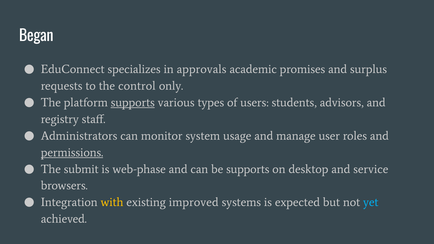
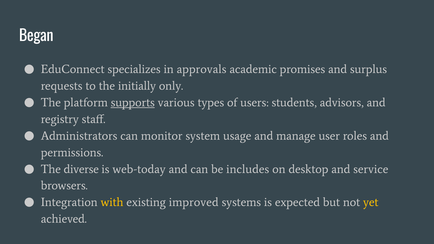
control: control -> initially
permissions underline: present -> none
submit: submit -> diverse
web-phase: web-phase -> web-today
be supports: supports -> includes
yet colour: light blue -> yellow
